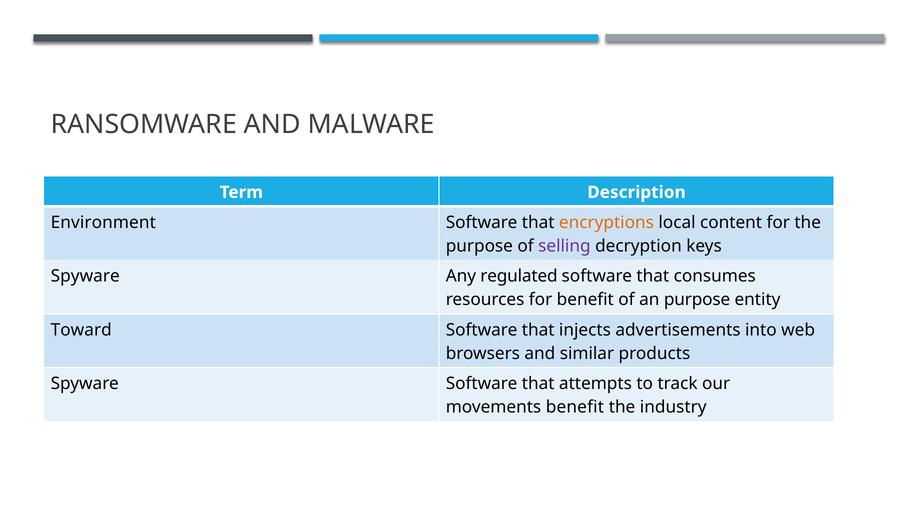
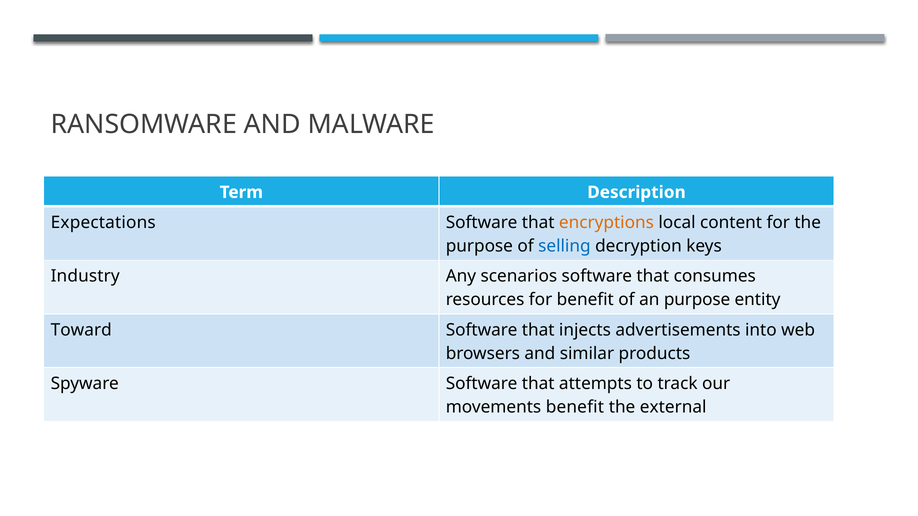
Environment: Environment -> Expectations
selling colour: purple -> blue
Spyware at (85, 276): Spyware -> Industry
regulated: regulated -> scenarios
industry: industry -> external
